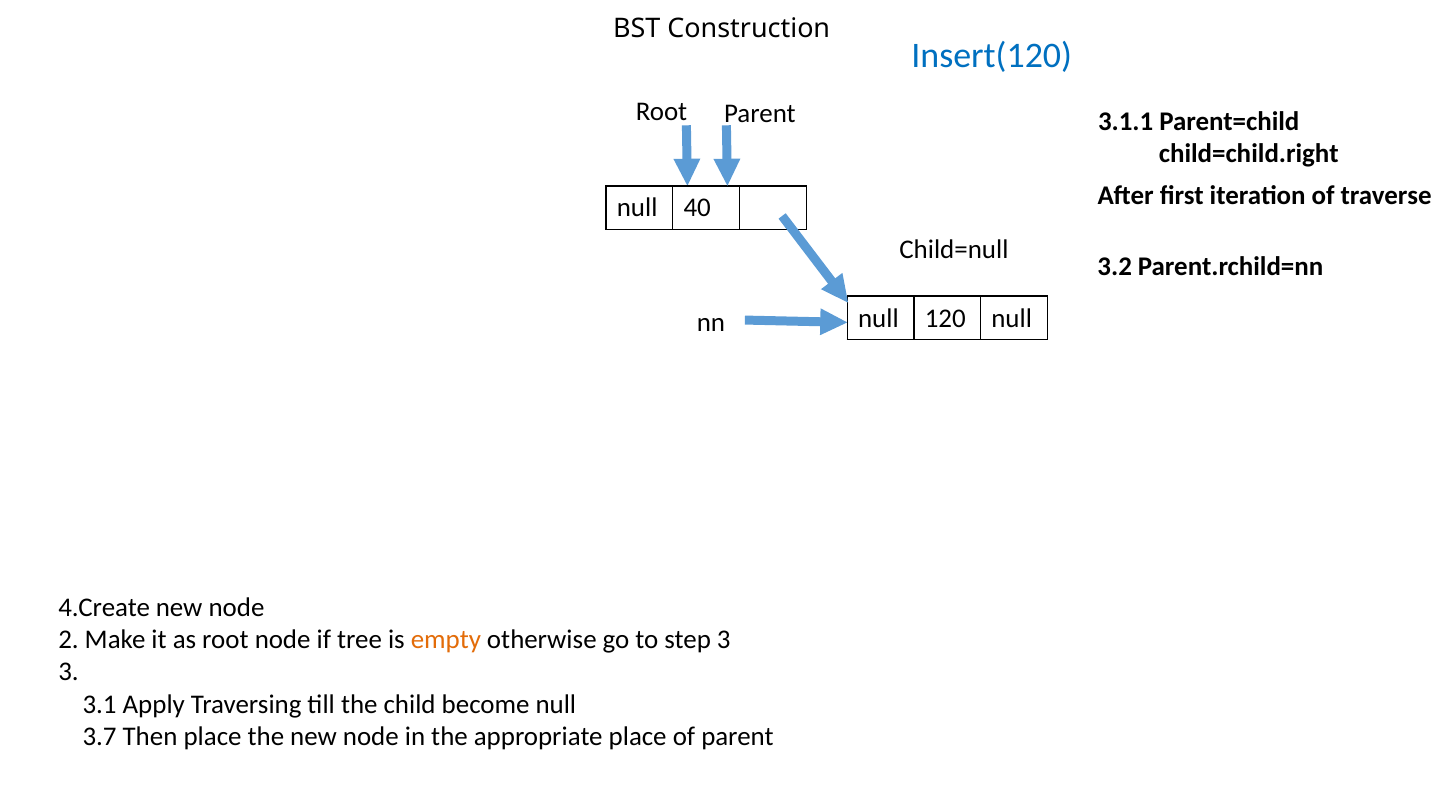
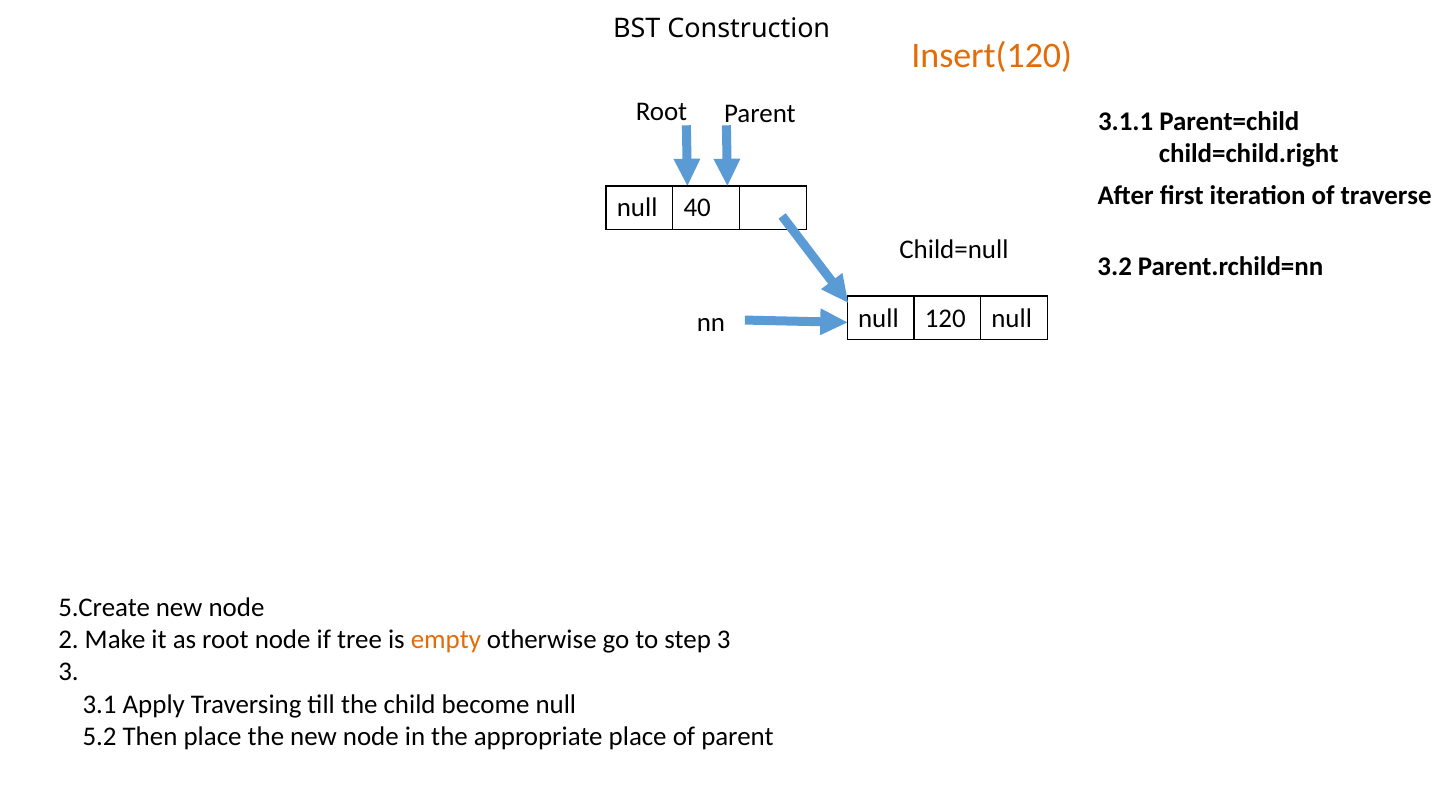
Insert(120 colour: blue -> orange
4.Create: 4.Create -> 5.Create
3.7: 3.7 -> 5.2
